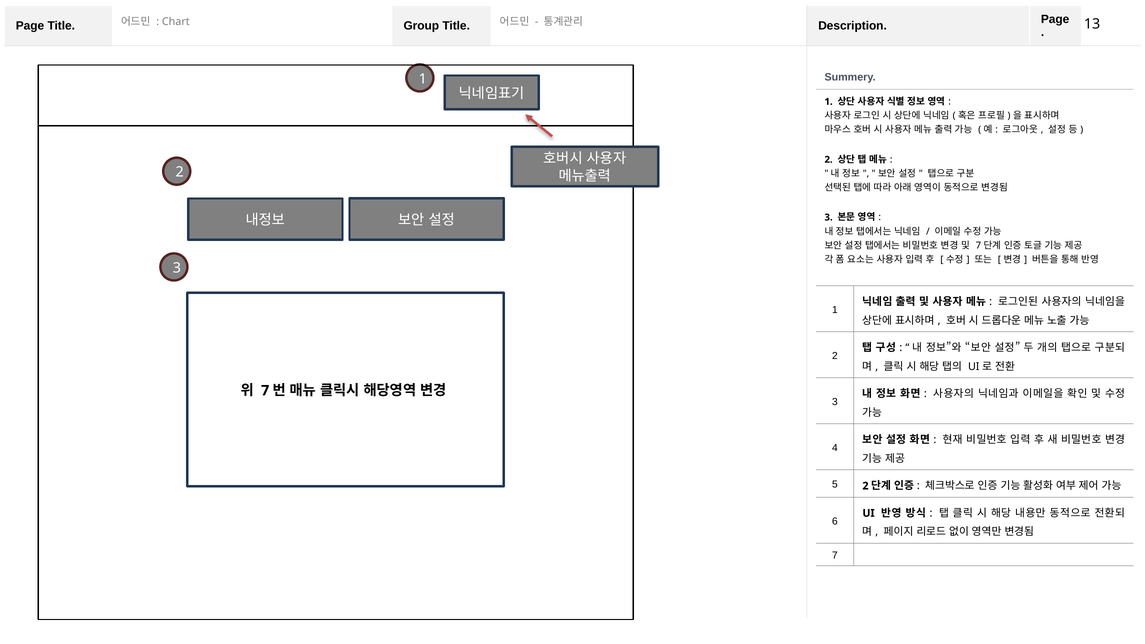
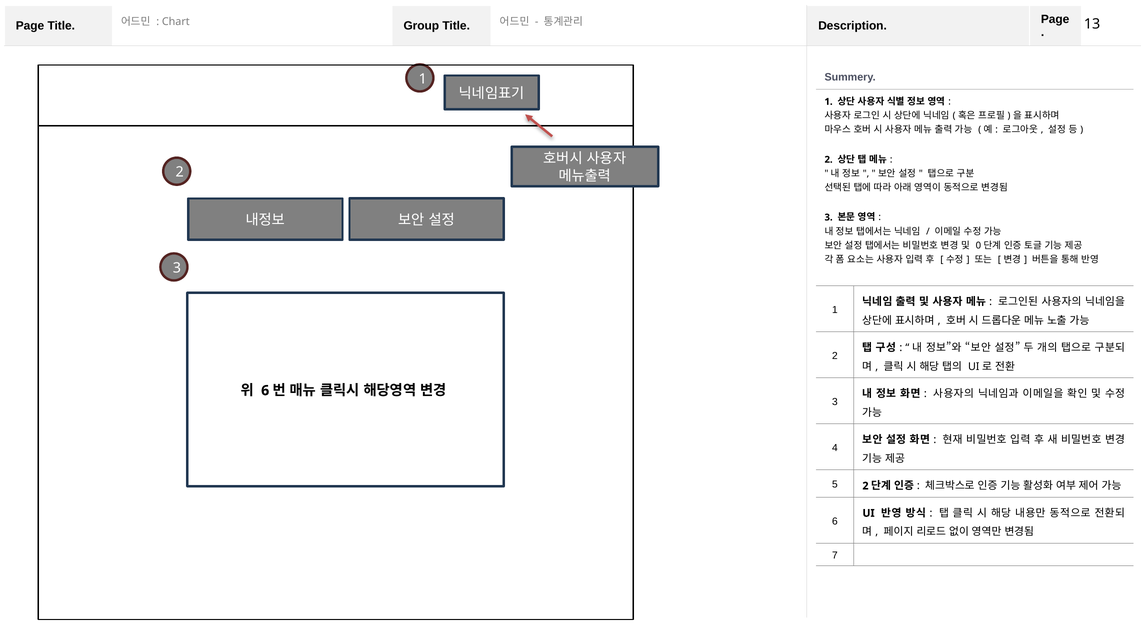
7 at (978, 245): 7 -> 0
7 at (265, 391): 7 -> 6
